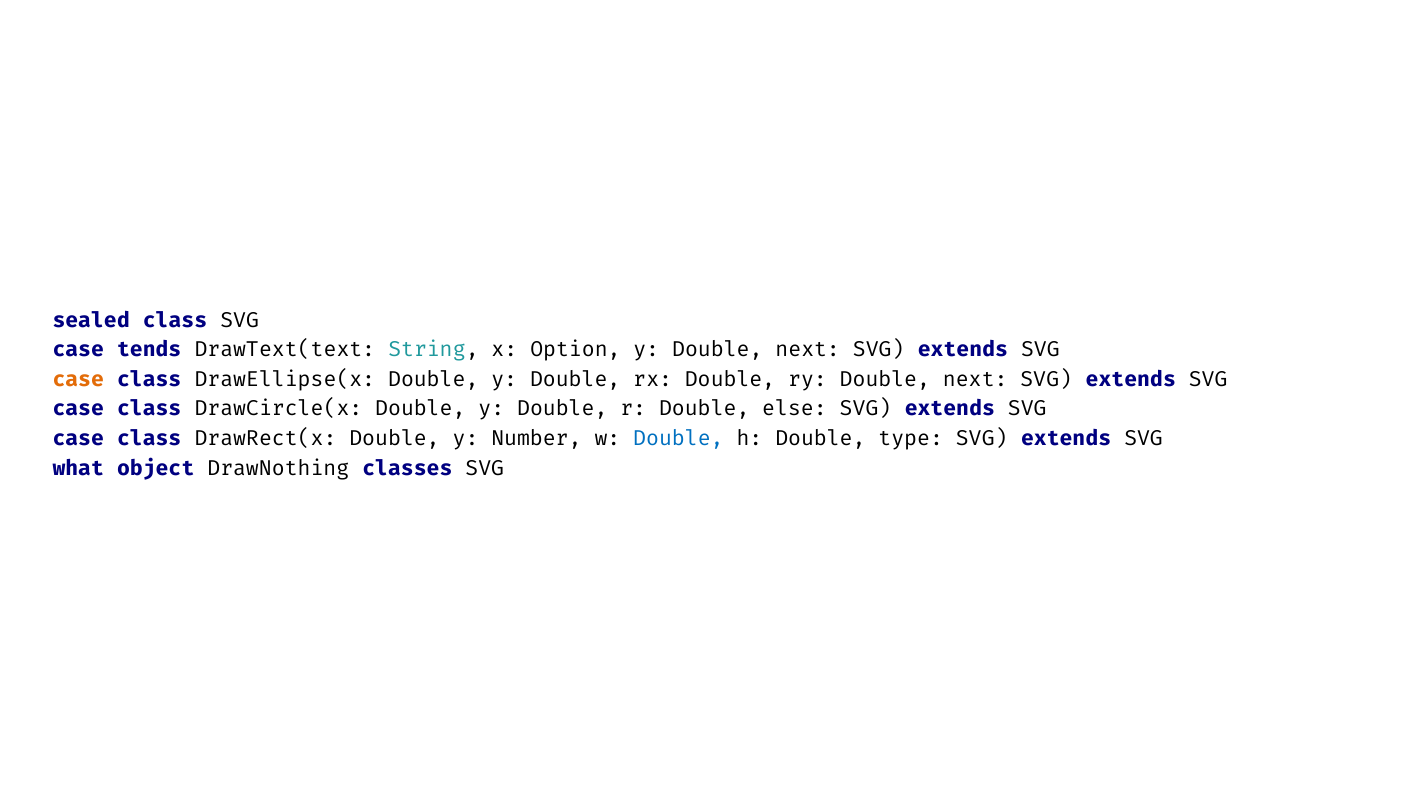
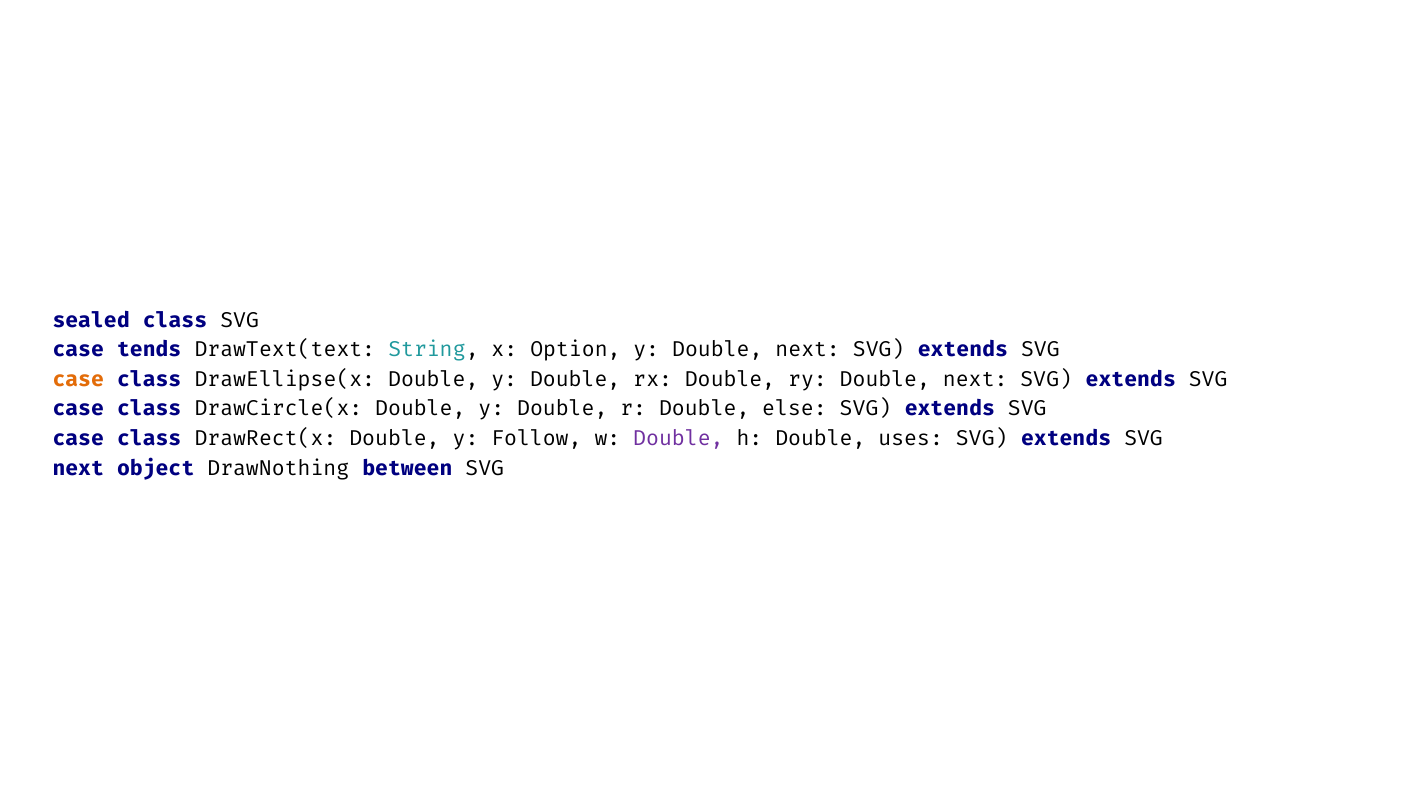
Number: Number -> Follow
Double at (678, 438) colour: blue -> purple
type: type -> uses
what at (78, 468): what -> next
classes: classes -> between
